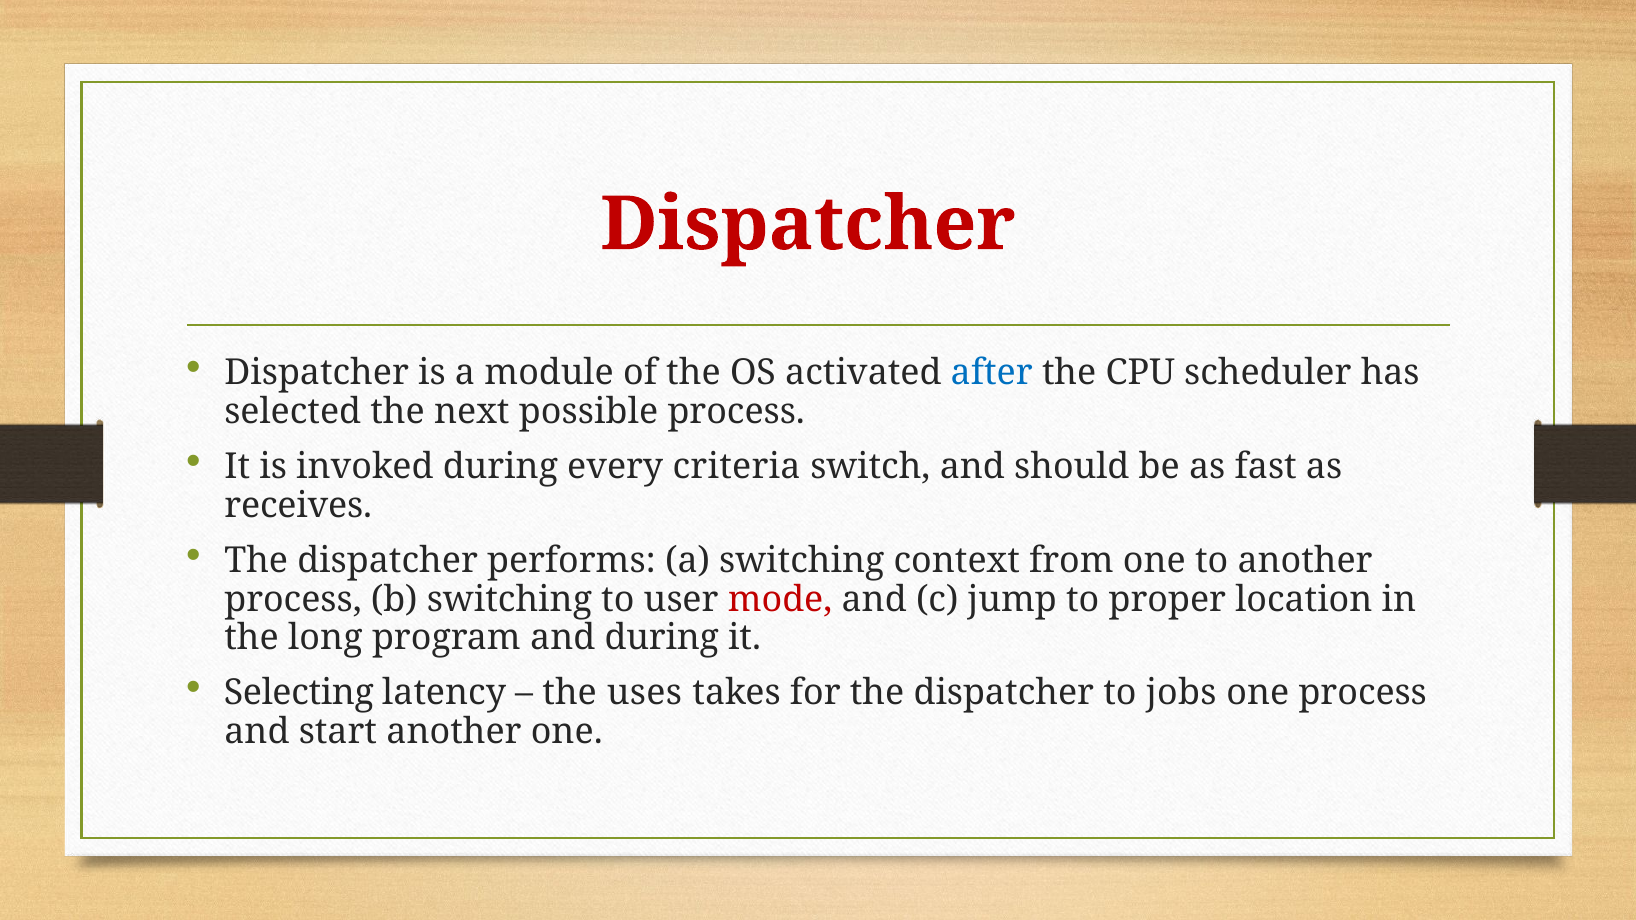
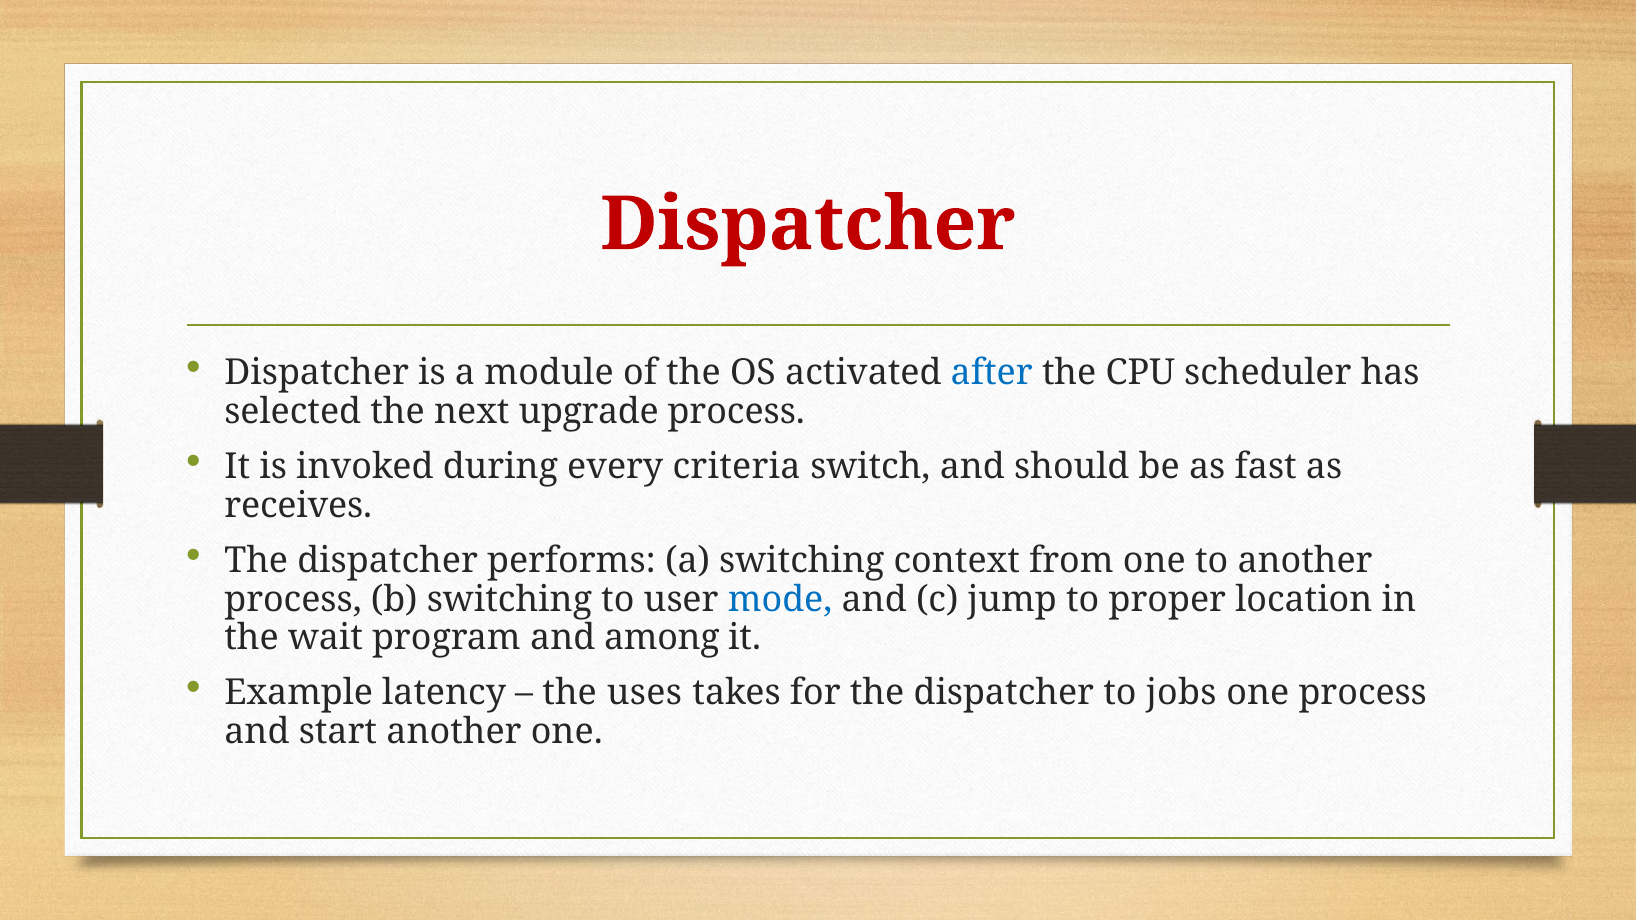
possible: possible -> upgrade
mode colour: red -> blue
long: long -> wait
and during: during -> among
Selecting: Selecting -> Example
